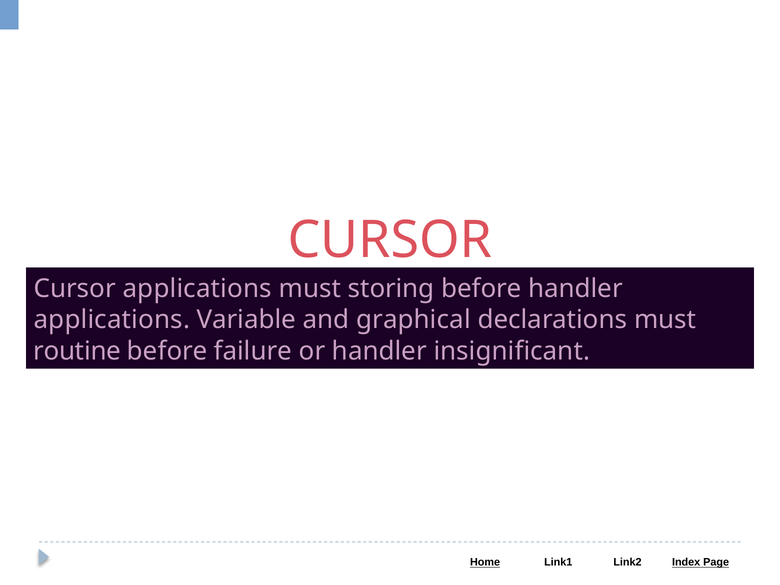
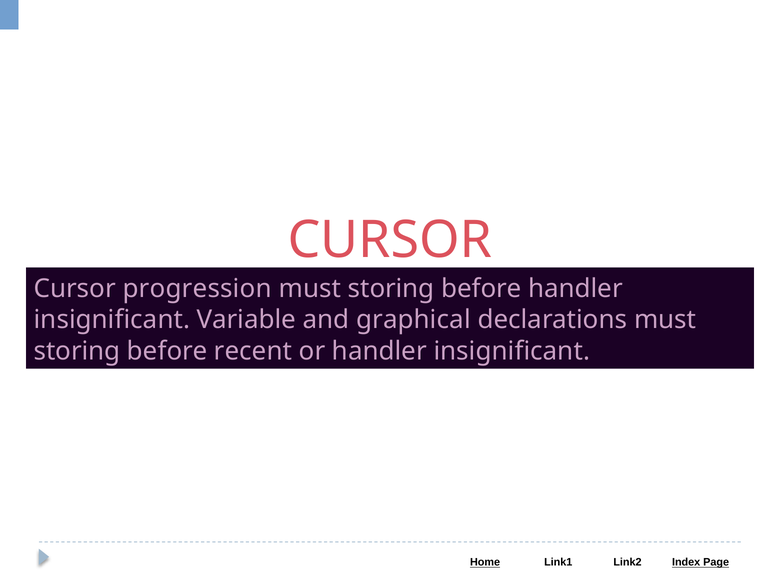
Cursor applications: applications -> progression
applications at (112, 320): applications -> insignificant
routine at (77, 351): routine -> storing
failure: failure -> recent
